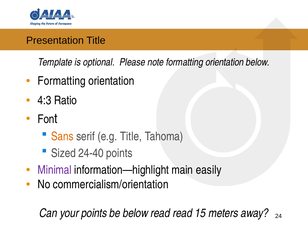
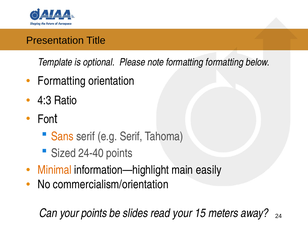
note formatting orientation: orientation -> formatting
e.g Title: Title -> Serif
Minimal colour: purple -> orange
be below: below -> slides
read read: read -> your
